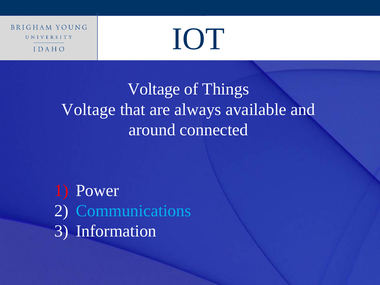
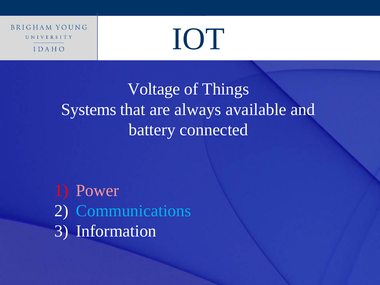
Voltage at (89, 109): Voltage -> Systems
around: around -> battery
Power colour: white -> pink
